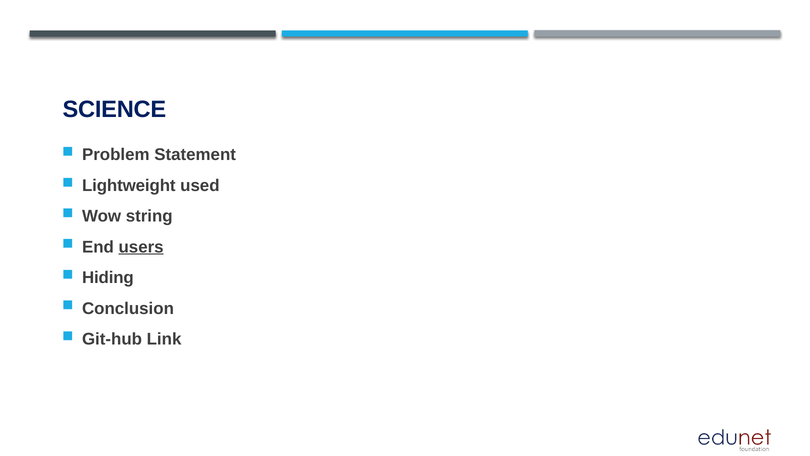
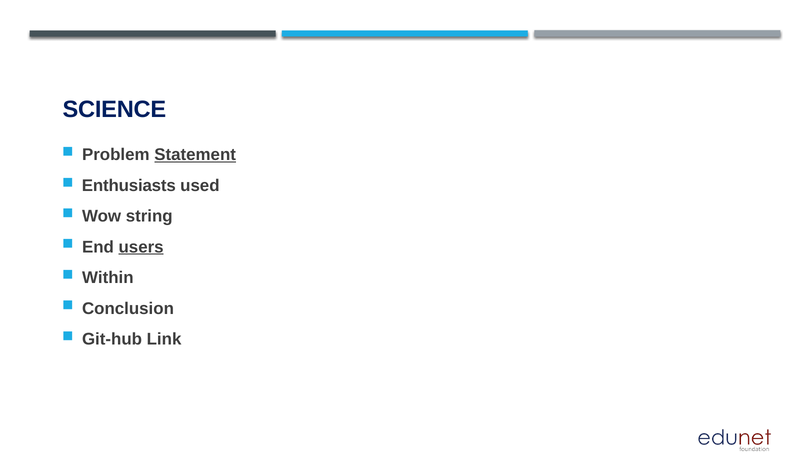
Statement underline: none -> present
Lightweight: Lightweight -> Enthusiasts
Hiding: Hiding -> Within
